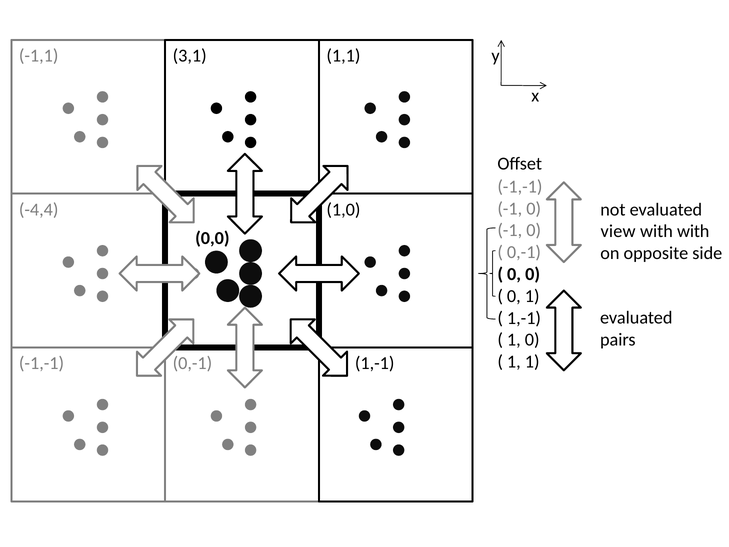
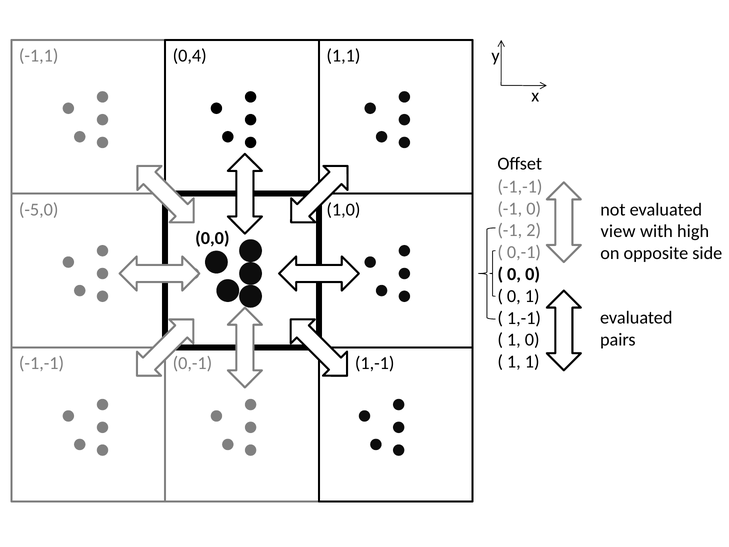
3,1: 3,1 -> 0,4
-4,4: -4,4 -> -5,0
0 at (534, 230): 0 -> 2
with with: with -> high
